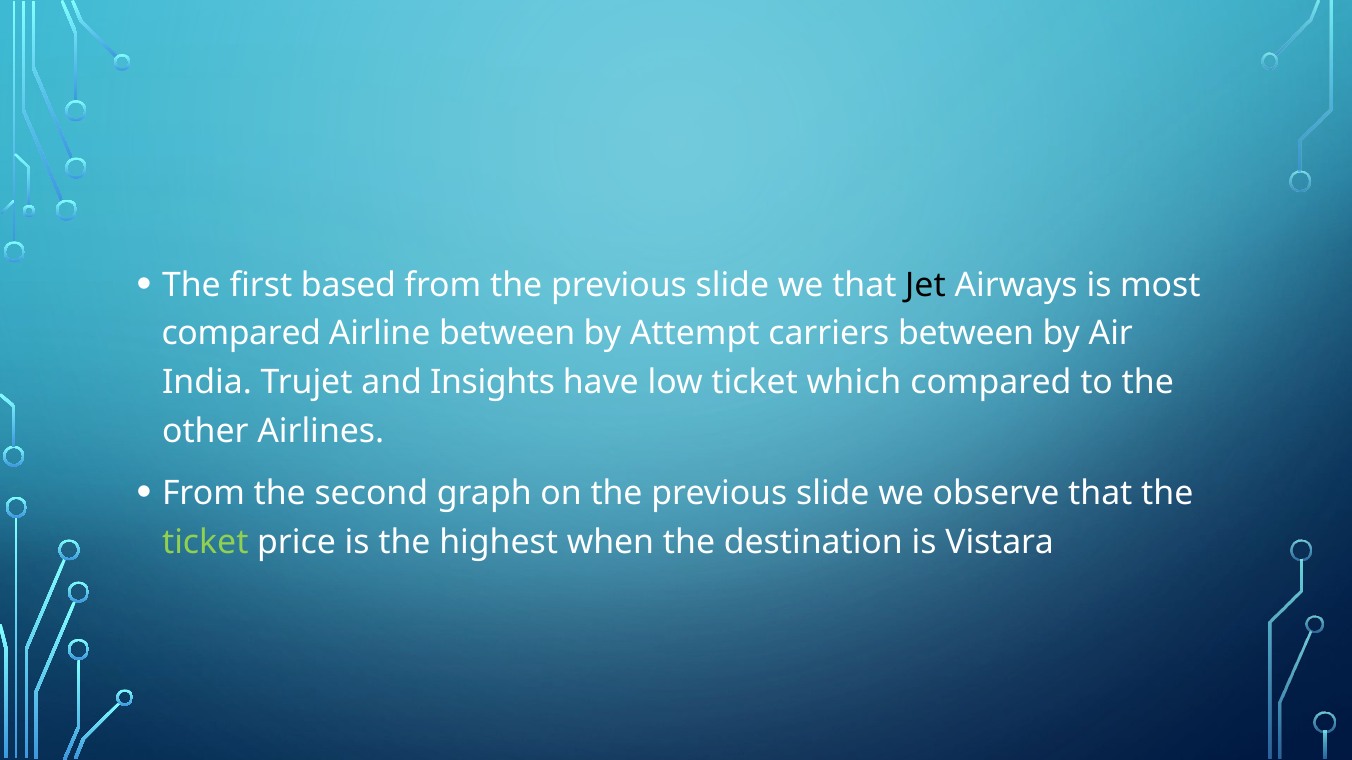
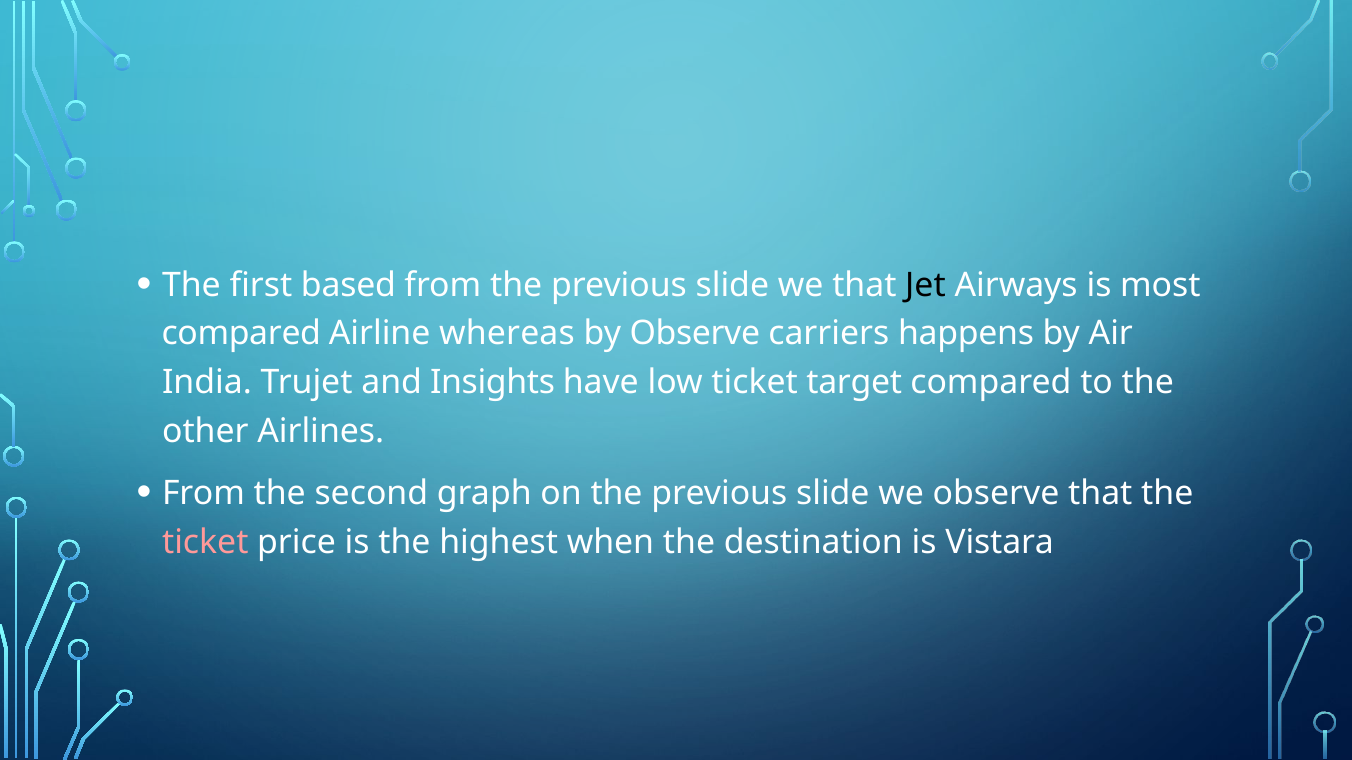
Airline between: between -> whereas
by Attempt: Attempt -> Observe
carriers between: between -> happens
which: which -> target
ticket at (205, 543) colour: light green -> pink
